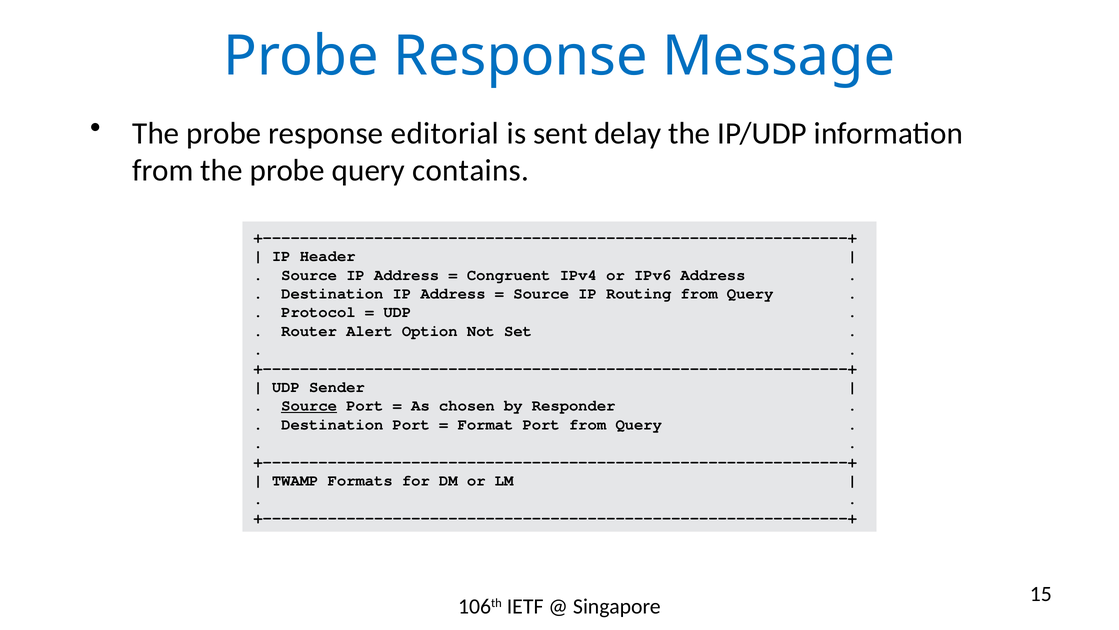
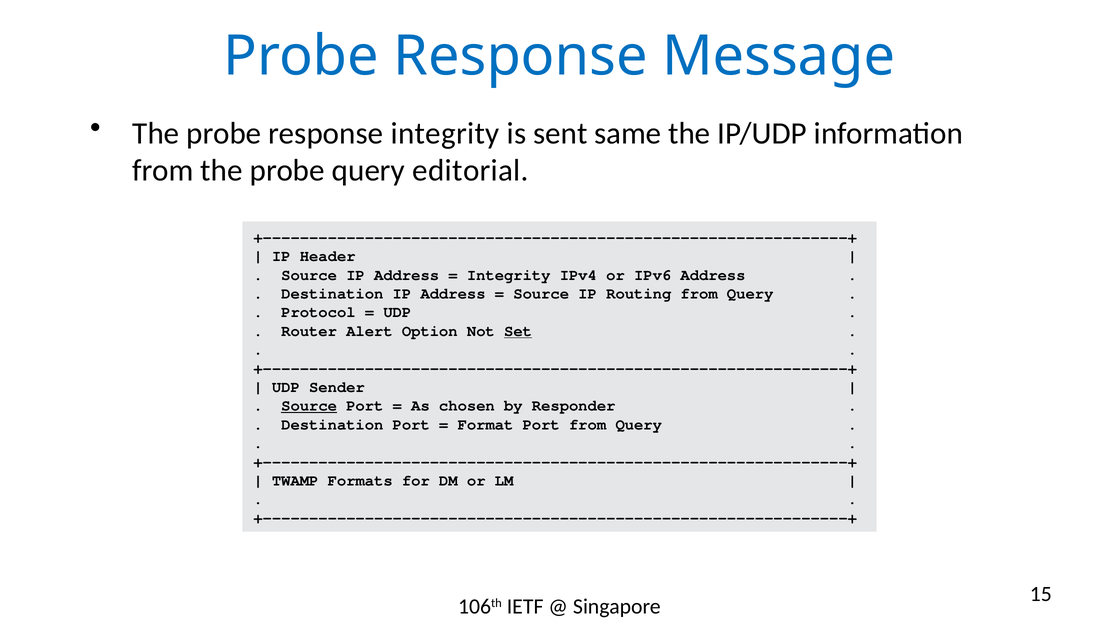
response editorial: editorial -> integrity
delay: delay -> same
contains: contains -> editorial
Congruent at (509, 275): Congruent -> Integrity
Set underline: none -> present
